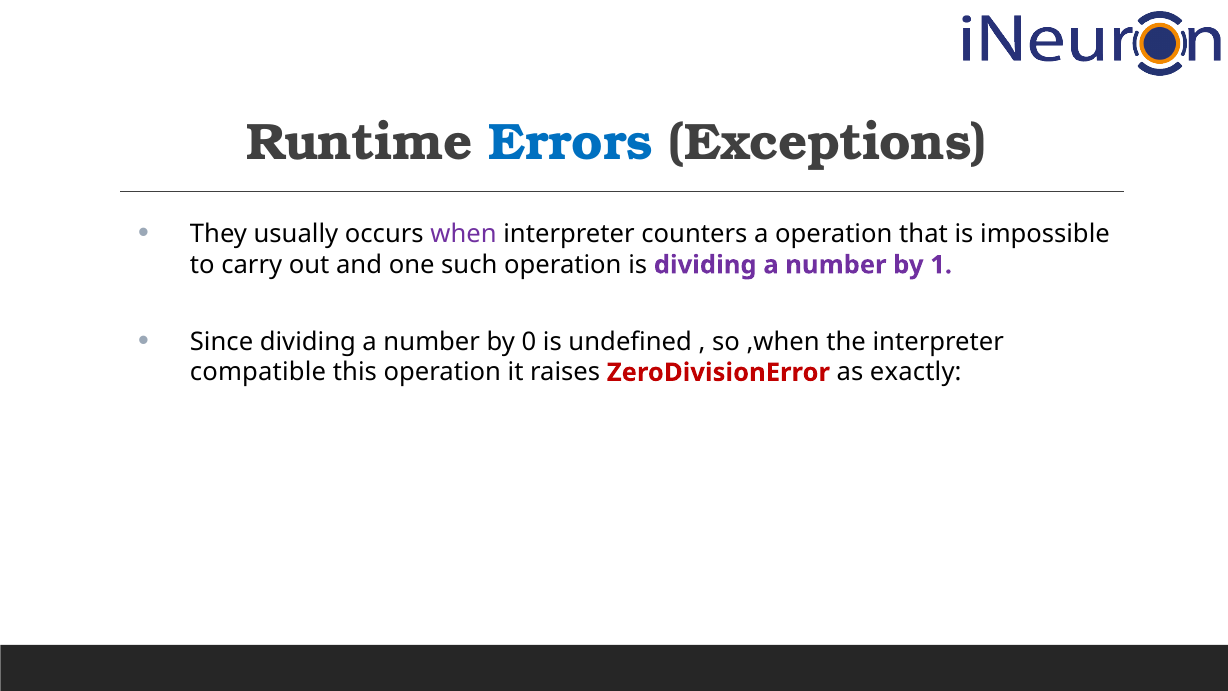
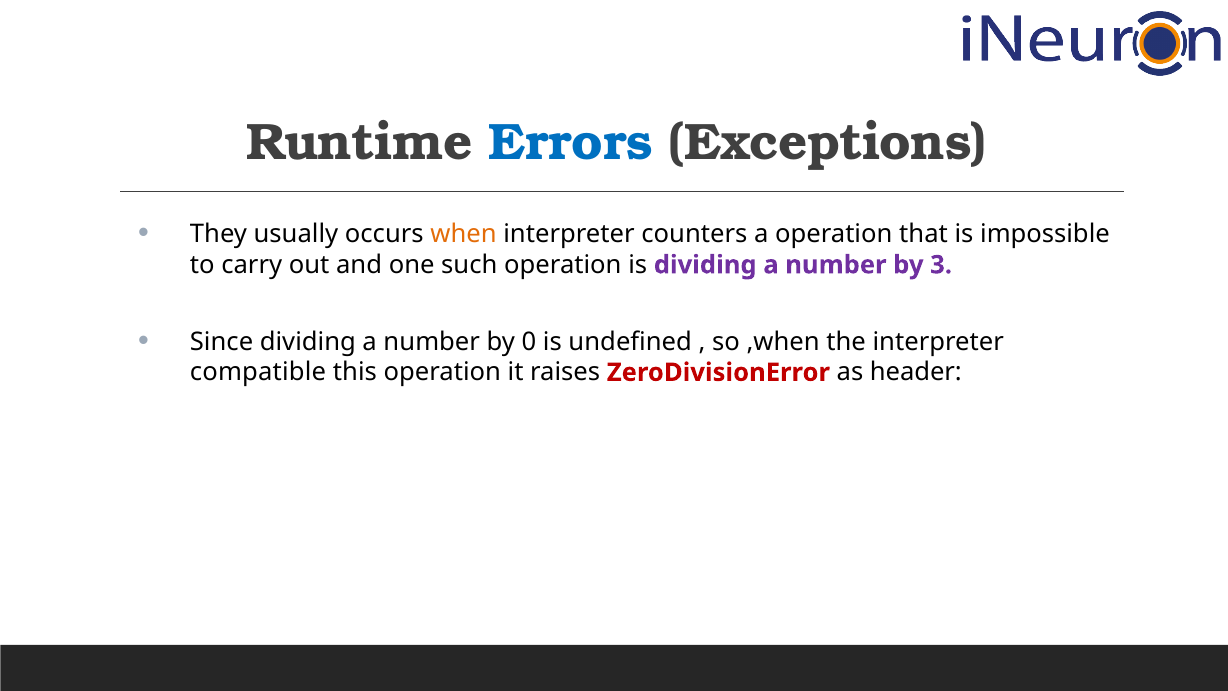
when colour: purple -> orange
1: 1 -> 3
exactly: exactly -> header
